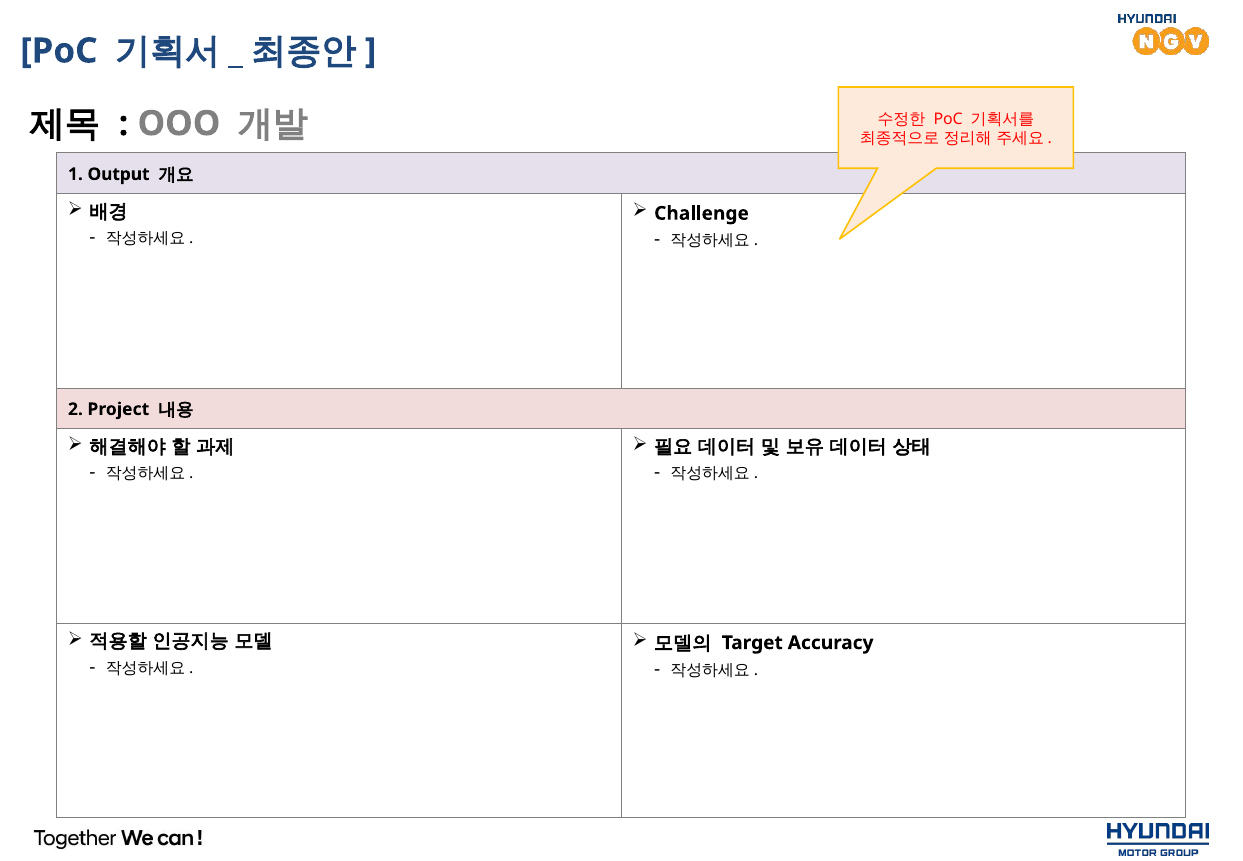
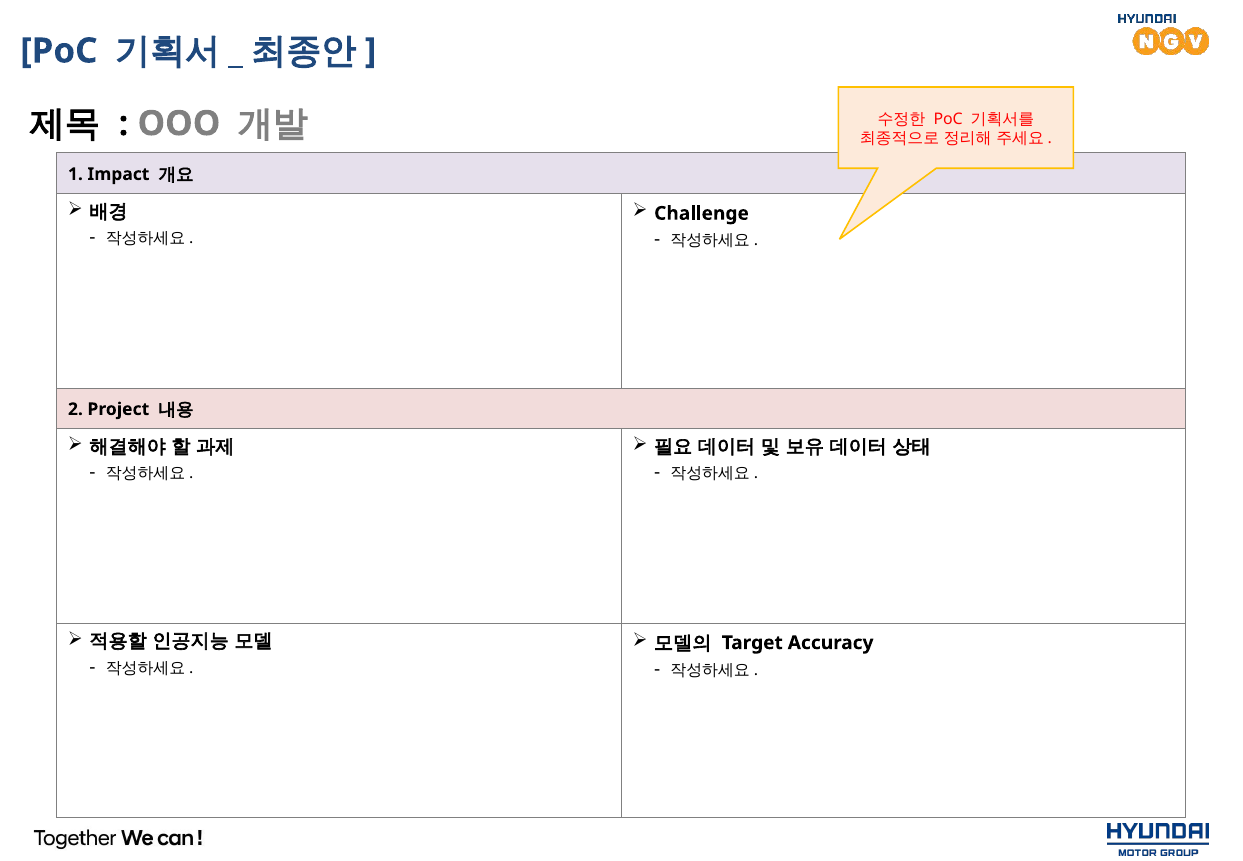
Output: Output -> Impact
